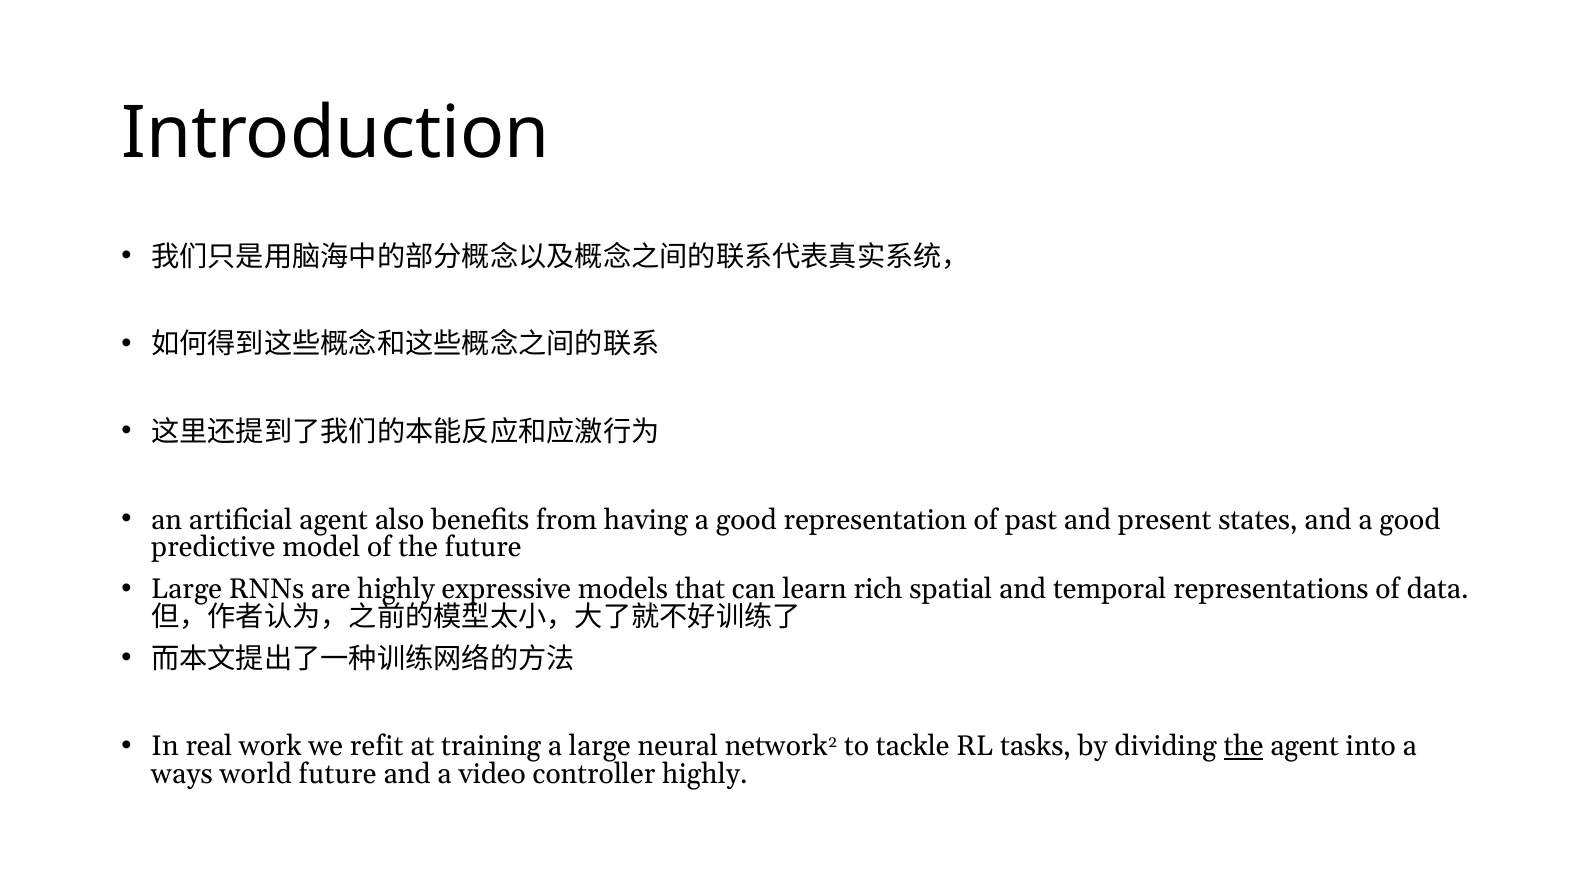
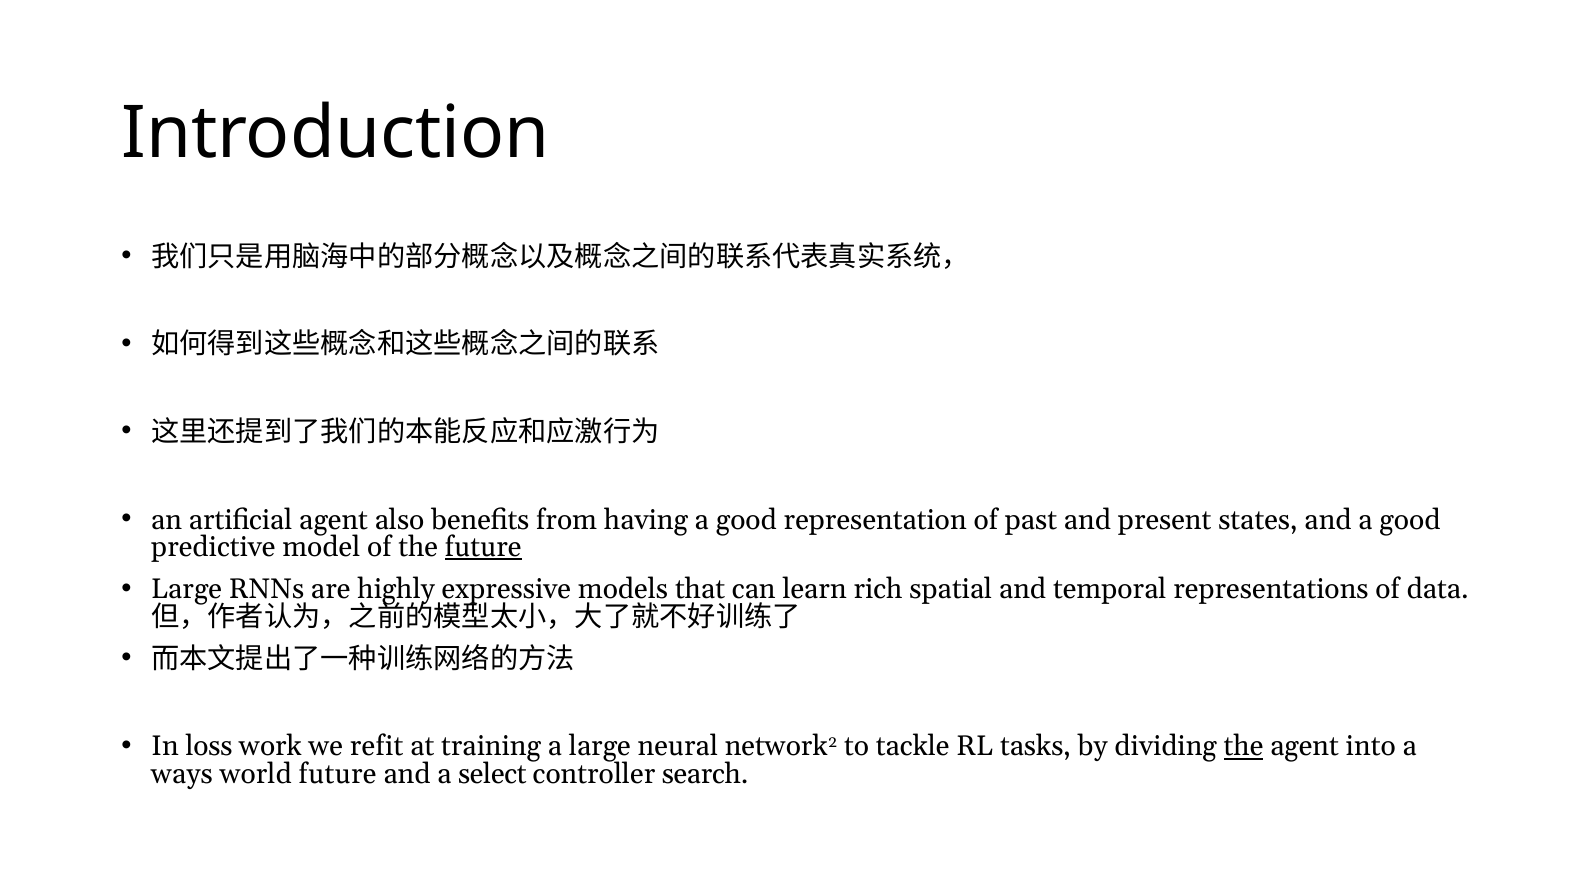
future at (483, 547) underline: none -> present
real: real -> loss
video: video -> select
controller highly: highly -> search
